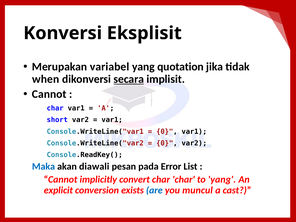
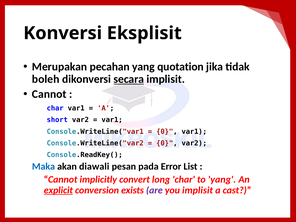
variabel: variabel -> pecahan
when: when -> boleh
convert char: char -> long
explicit underline: none -> present
are colour: blue -> purple
you muncul: muncul -> implisit
